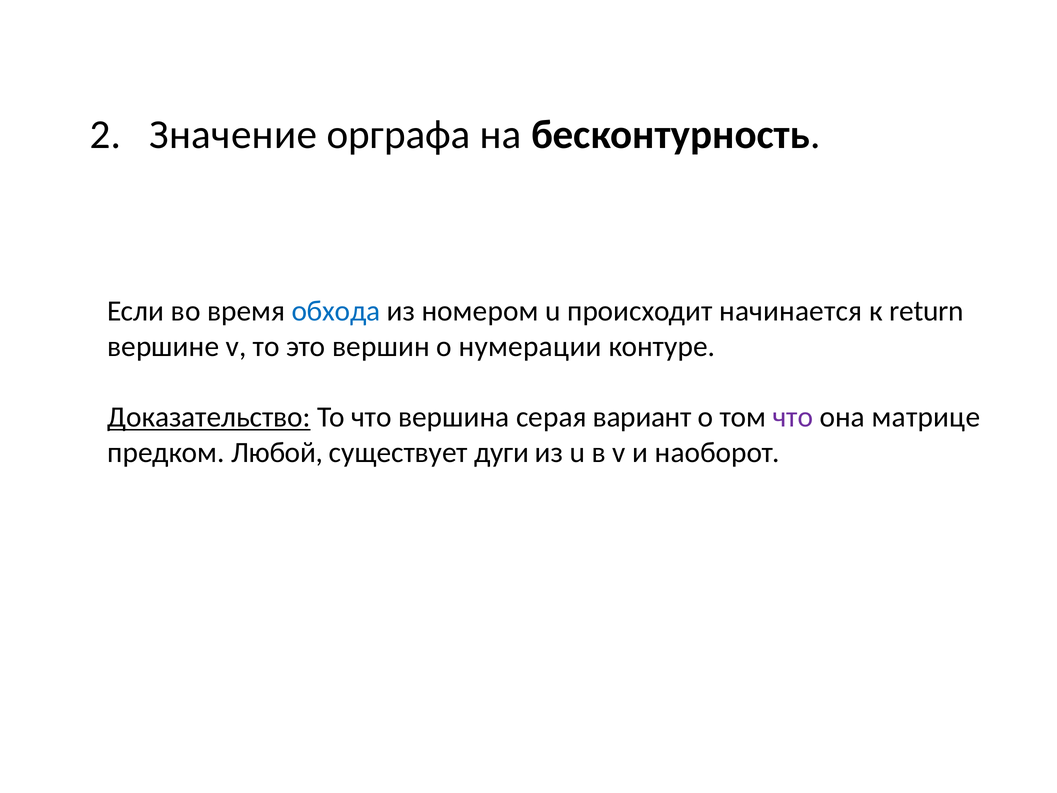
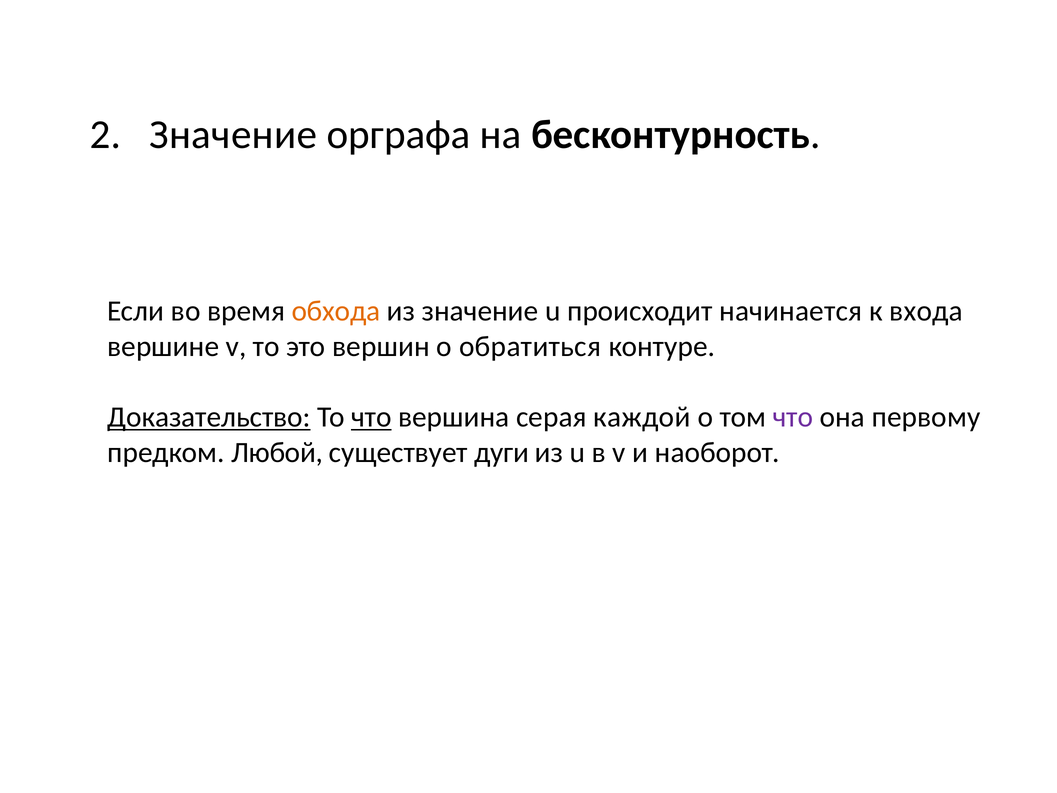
обхода colour: blue -> orange
из номером: номером -> значение
return: return -> входа
нумерации: нумерации -> обратиться
что at (371, 417) underline: none -> present
вариант: вариант -> каждой
матрице: матрице -> первому
